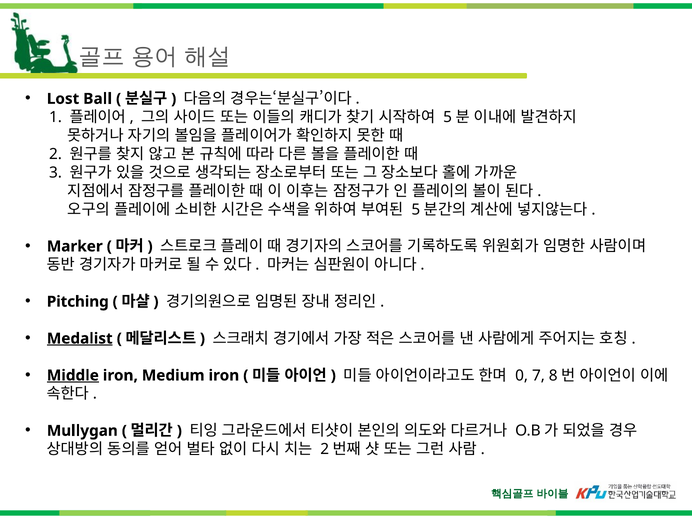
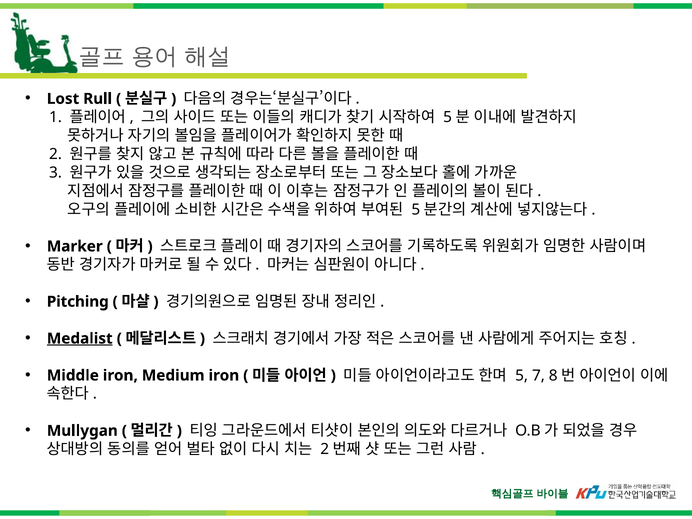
Ball: Ball -> Rull
Middle underline: present -> none
0: 0 -> 5
